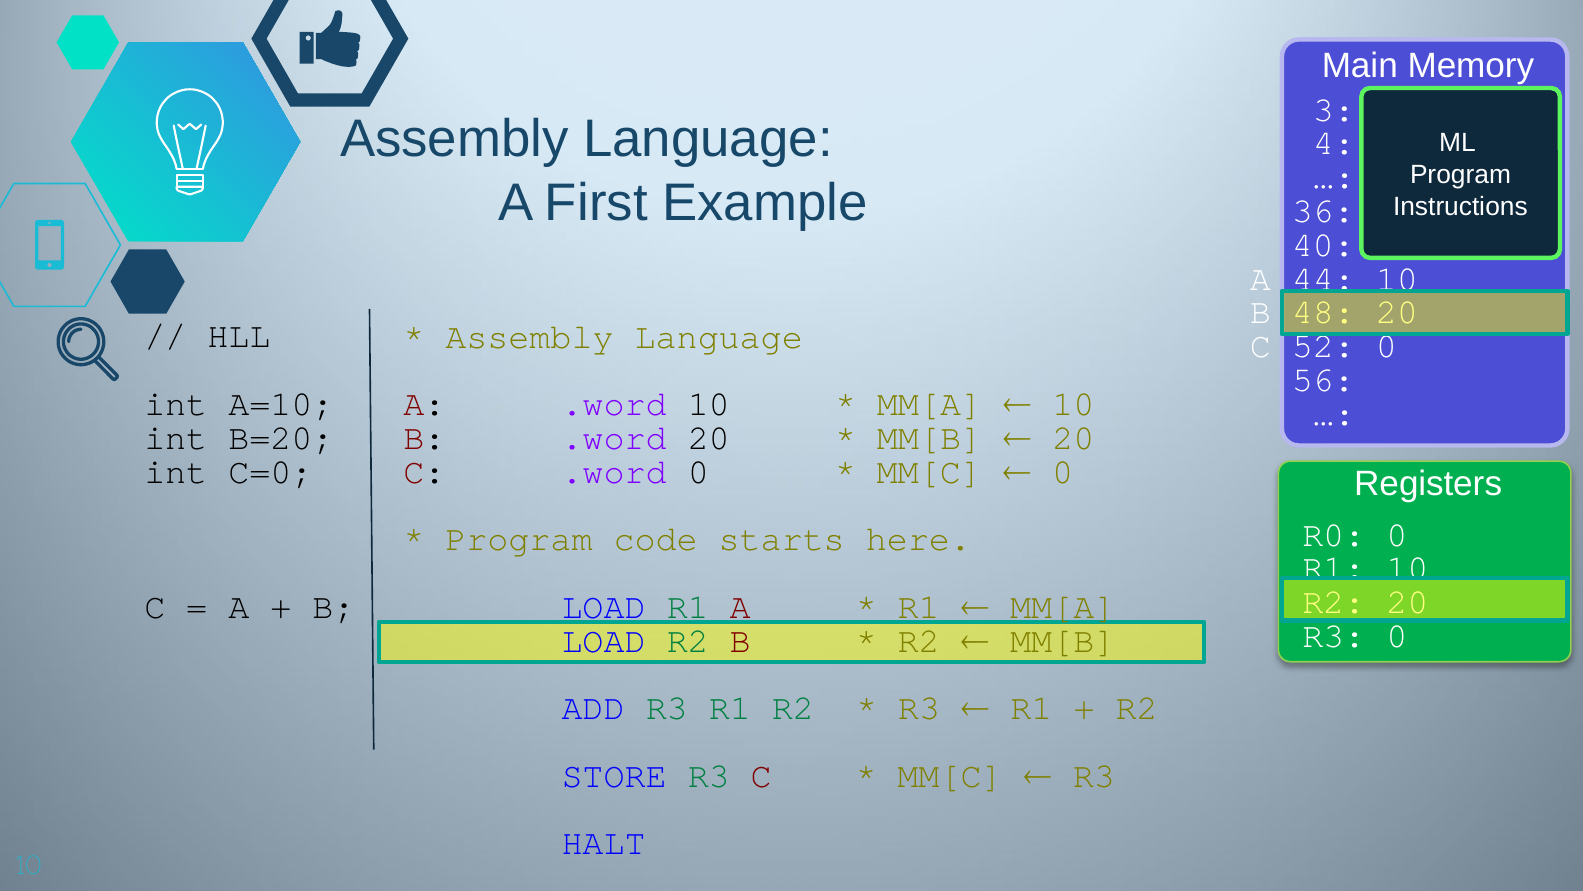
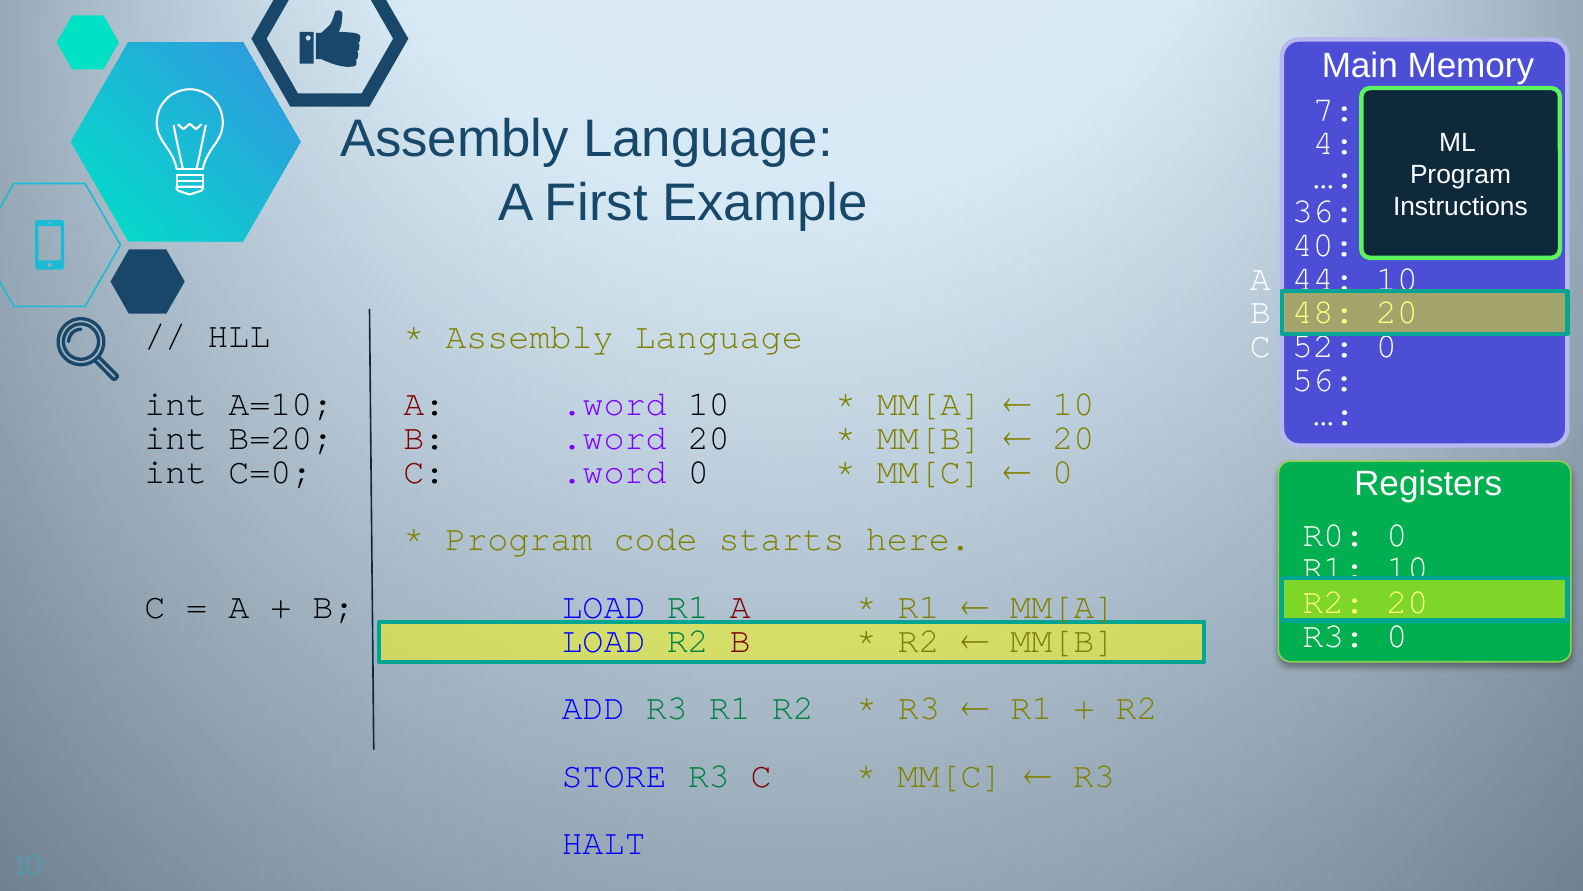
3: 3 -> 7
